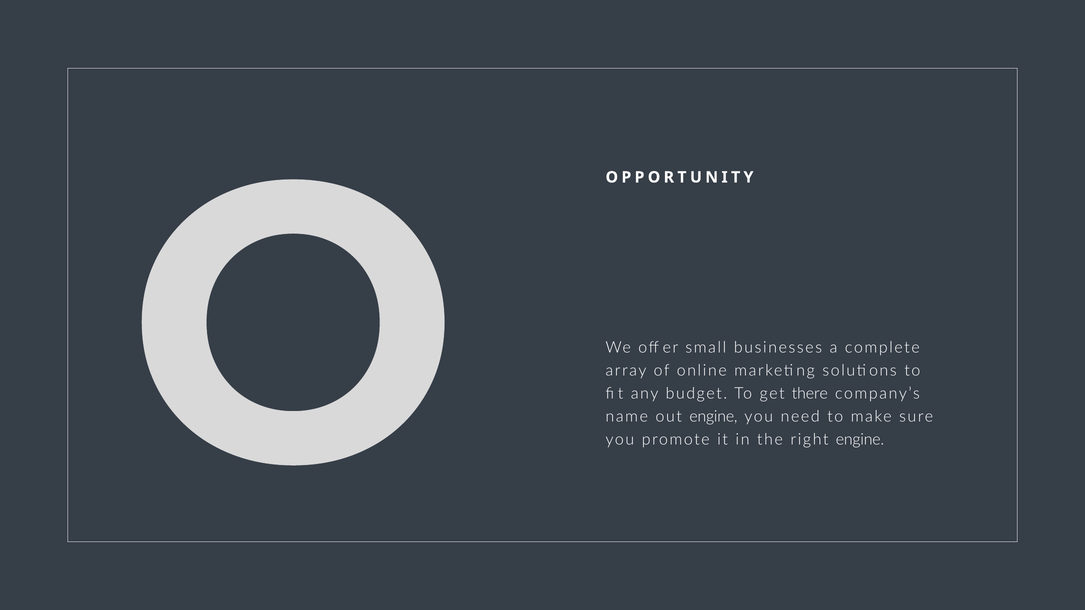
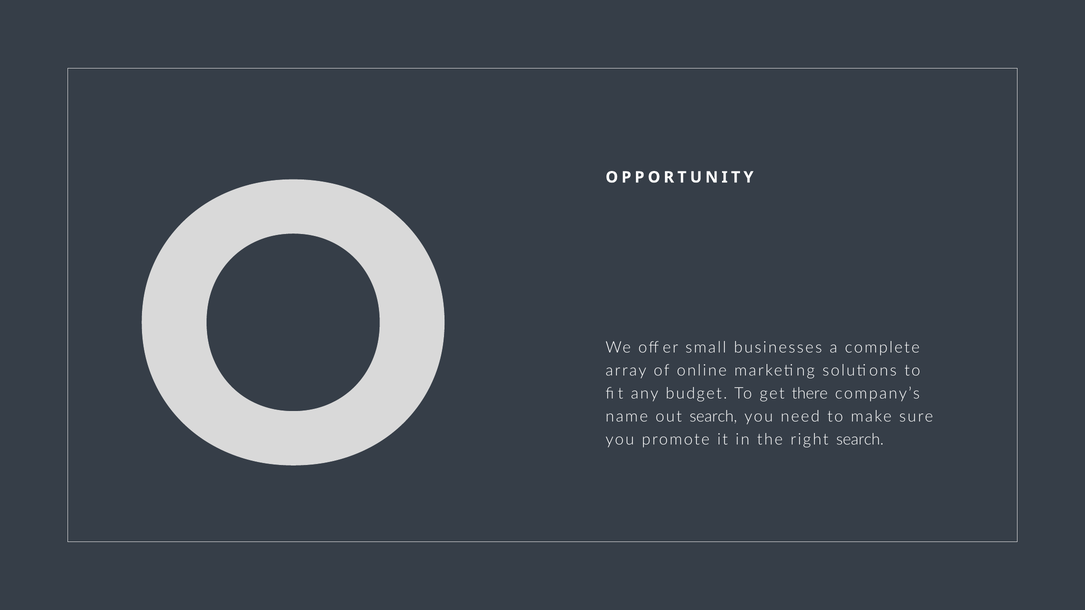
out engine: engine -> search
right engine: engine -> search
